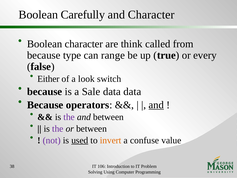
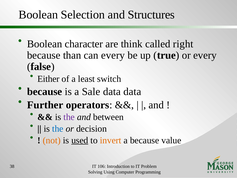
Carefully: Carefully -> Selection
and Character: Character -> Structures
from: from -> right
type: type -> than
can range: range -> every
look: look -> least
Because at (45, 105): Because -> Further
and at (156, 105) underline: present -> none
the at (58, 129) colour: purple -> blue
or between: between -> decision
not colour: purple -> orange
a confuse: confuse -> because
